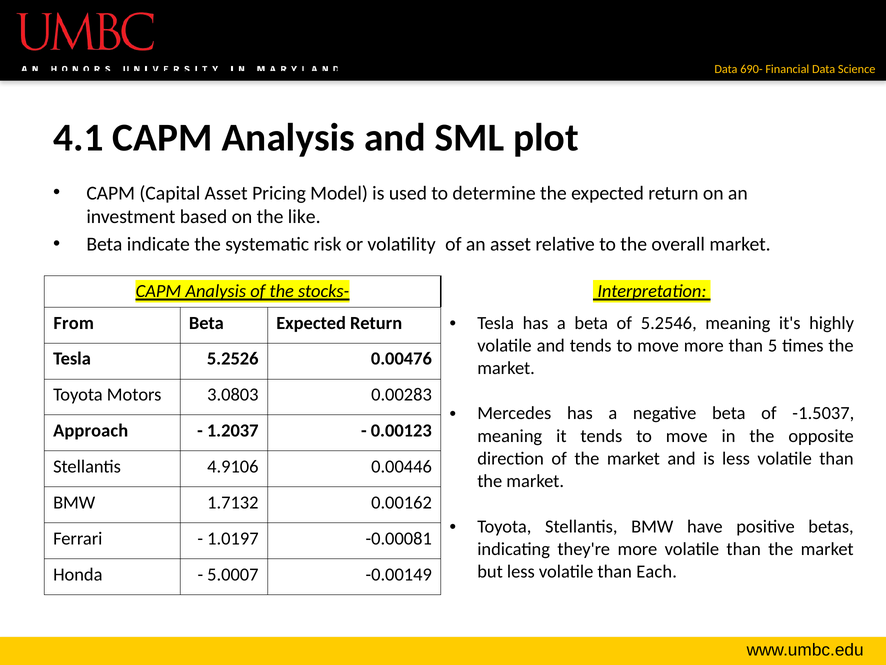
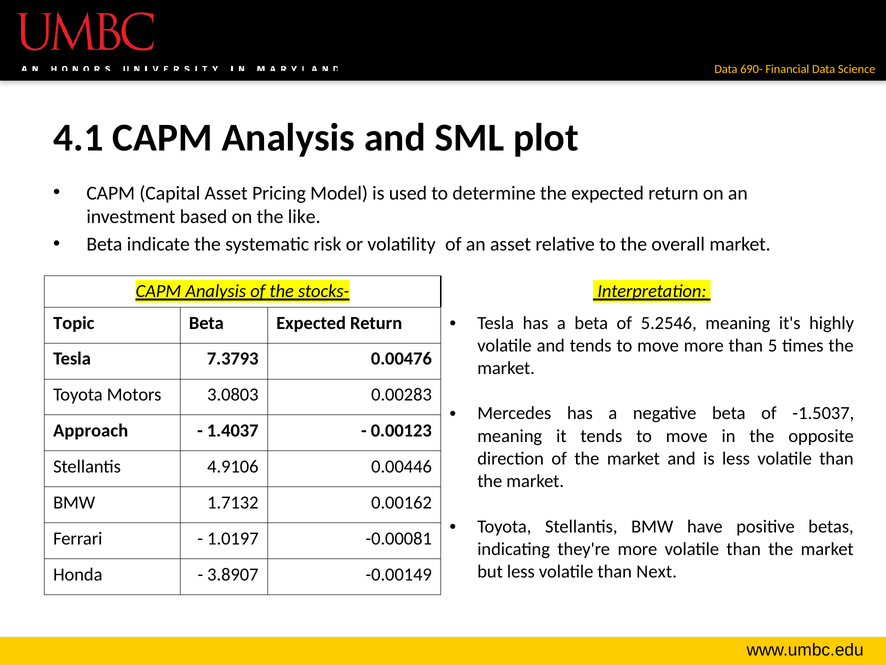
From: From -> Topic
5.2526: 5.2526 -> 7.3793
1.2037: 1.2037 -> 1.4037
Each: Each -> Next
5.0007: 5.0007 -> 3.8907
